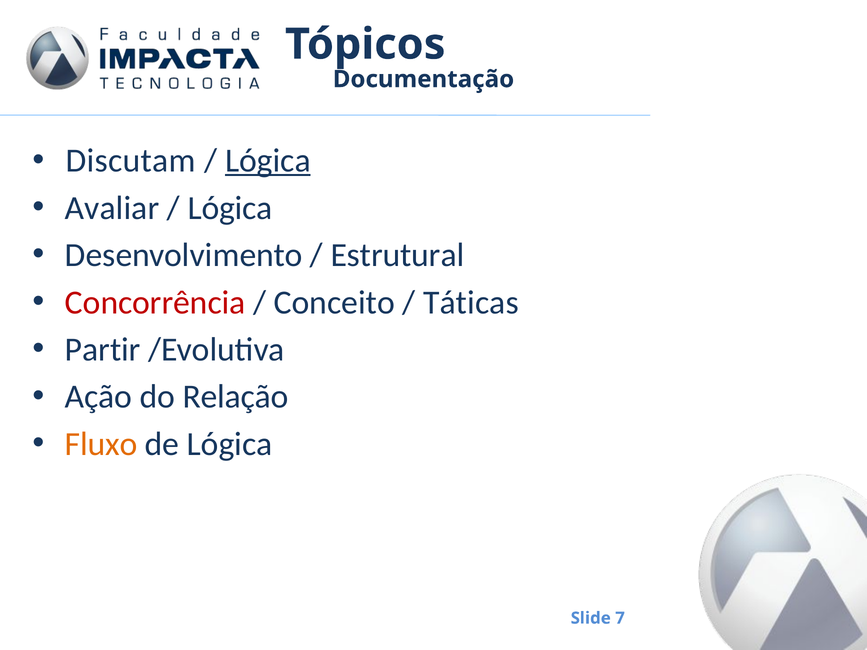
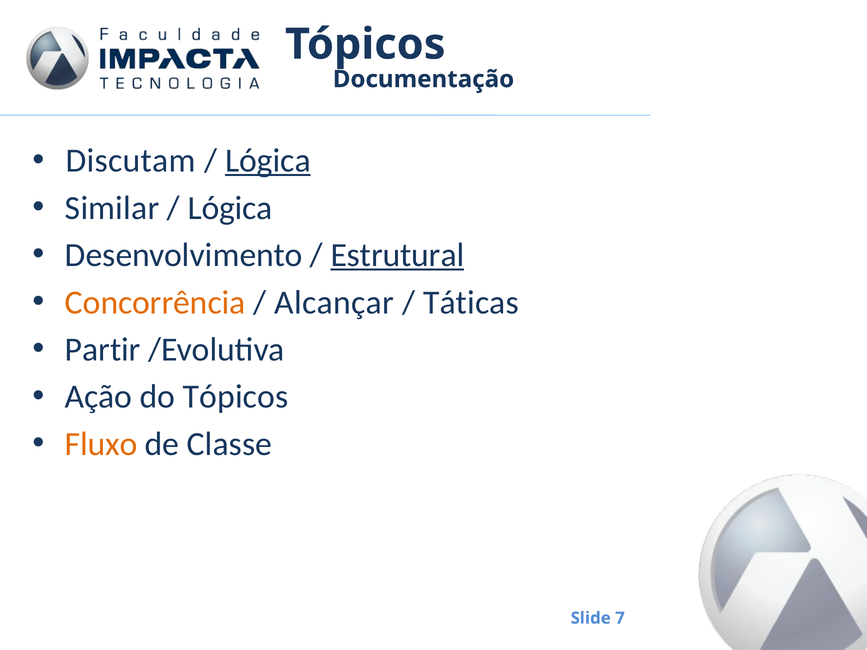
Avaliar: Avaliar -> Similar
Estrutural underline: none -> present
Concorrência colour: red -> orange
Conceito: Conceito -> Alcançar
do Relação: Relação -> Tópicos
de Lógica: Lógica -> Classe
